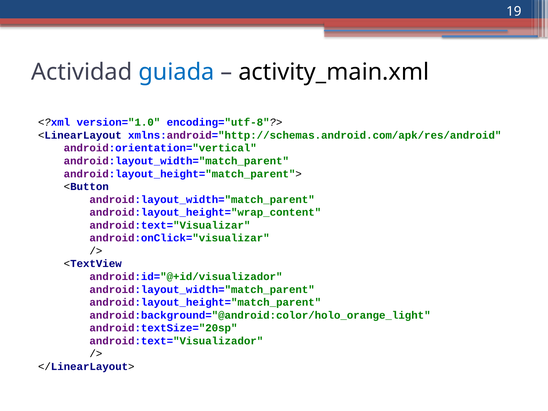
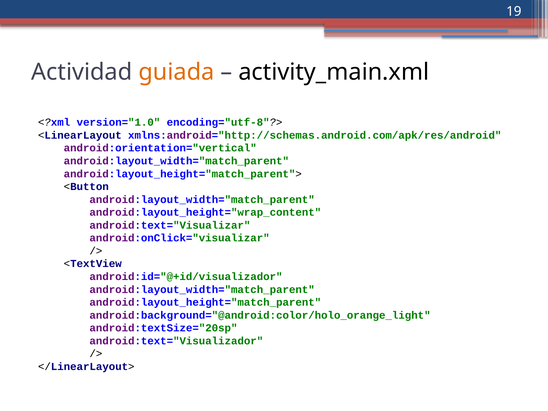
guiada colour: blue -> orange
